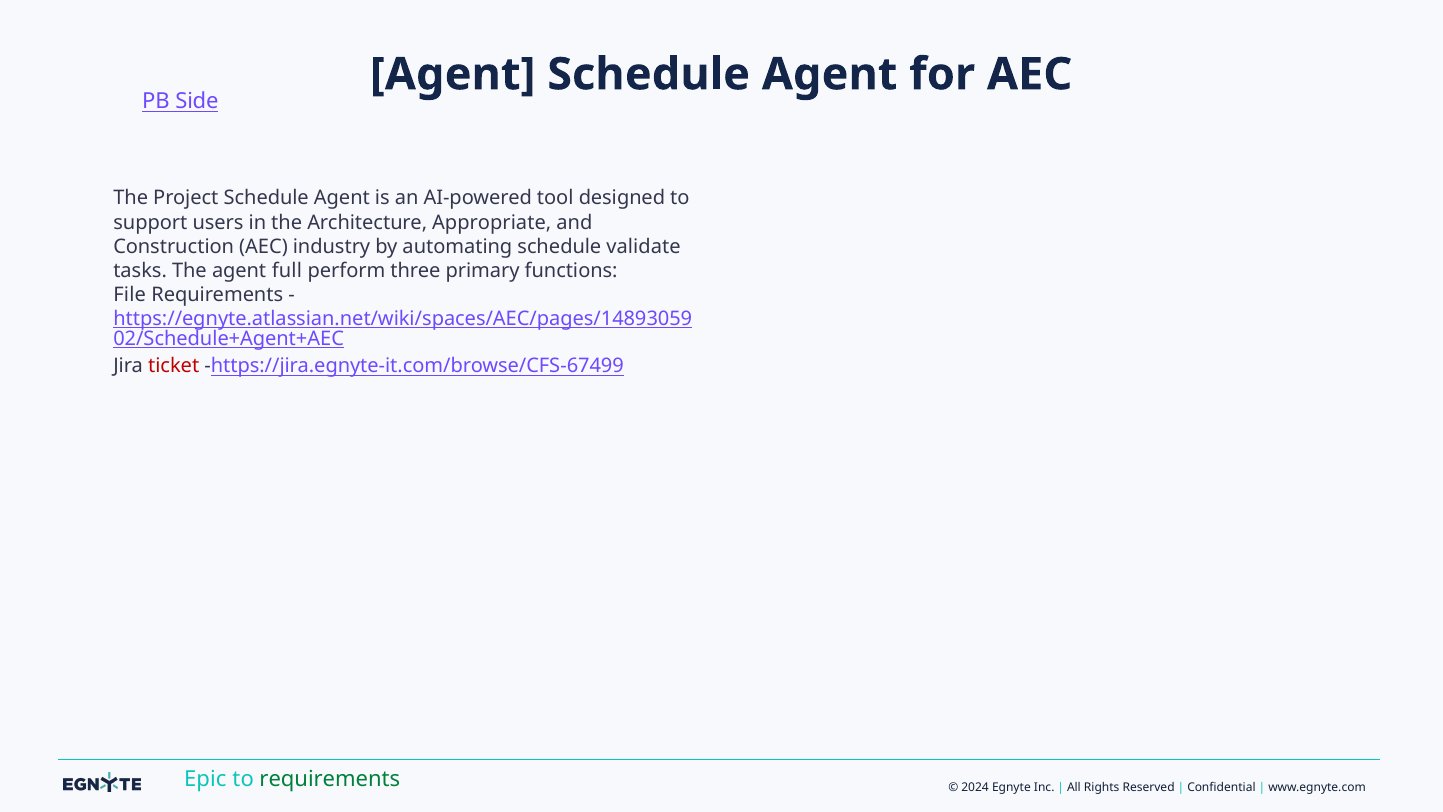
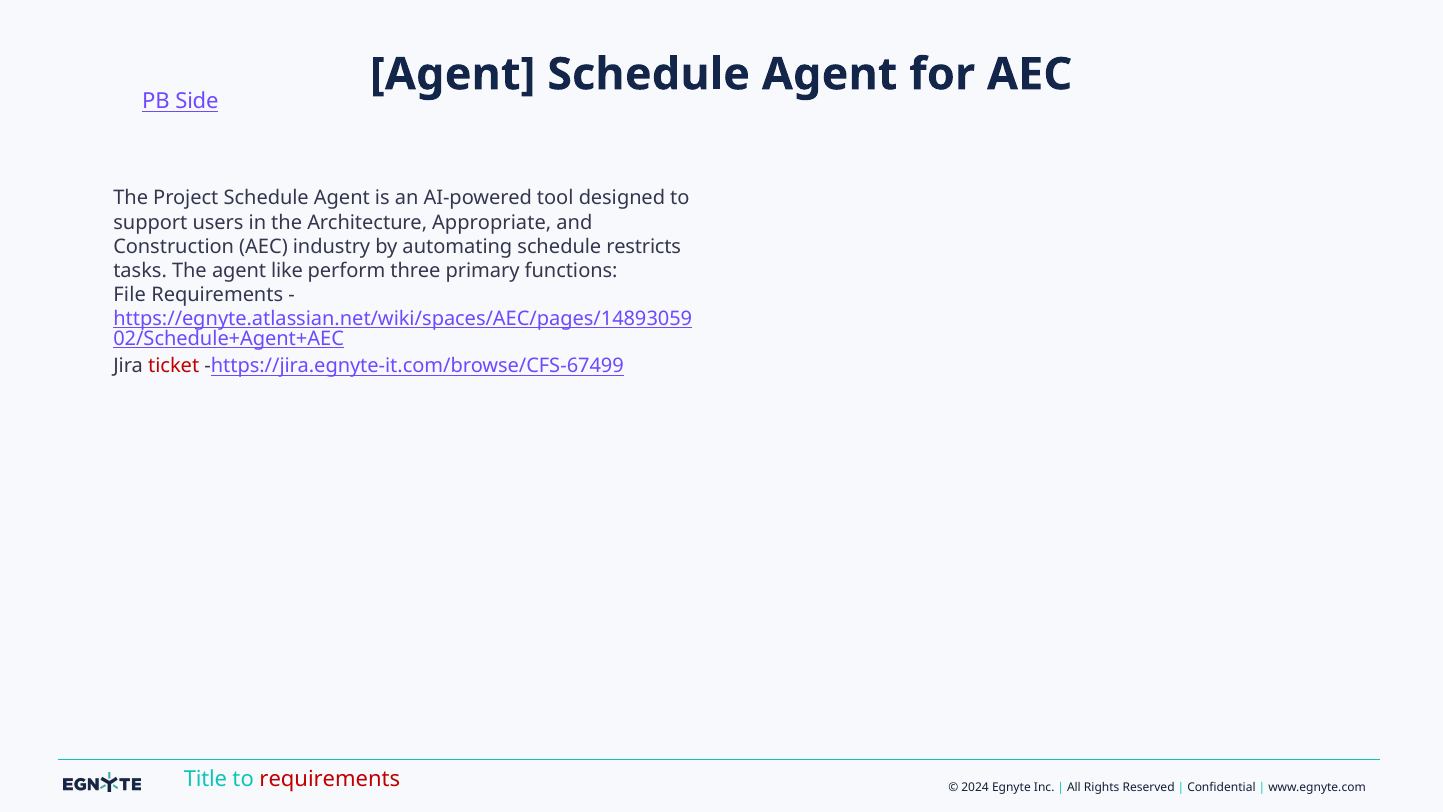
validate: validate -> restricts
full: full -> like
Epic: Epic -> Title
requirements at (330, 779) colour: green -> red
